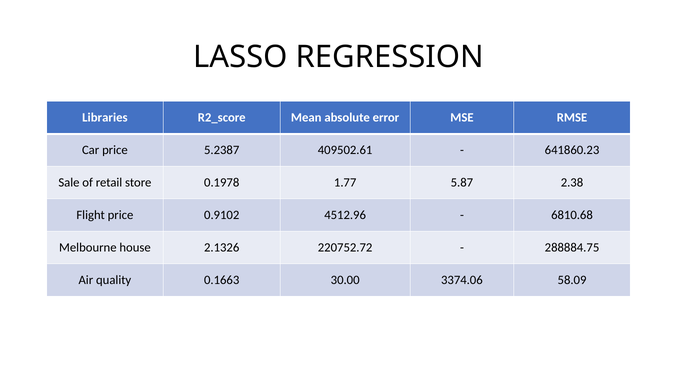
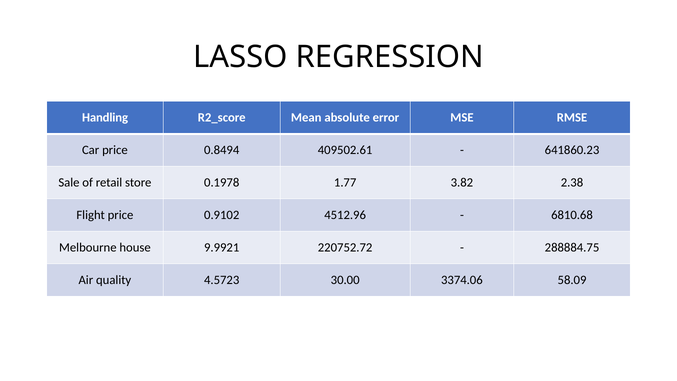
Libraries: Libraries -> Handling
5.2387: 5.2387 -> 0.8494
5.87: 5.87 -> 3.82
2.1326: 2.1326 -> 9.9921
0.1663: 0.1663 -> 4.5723
